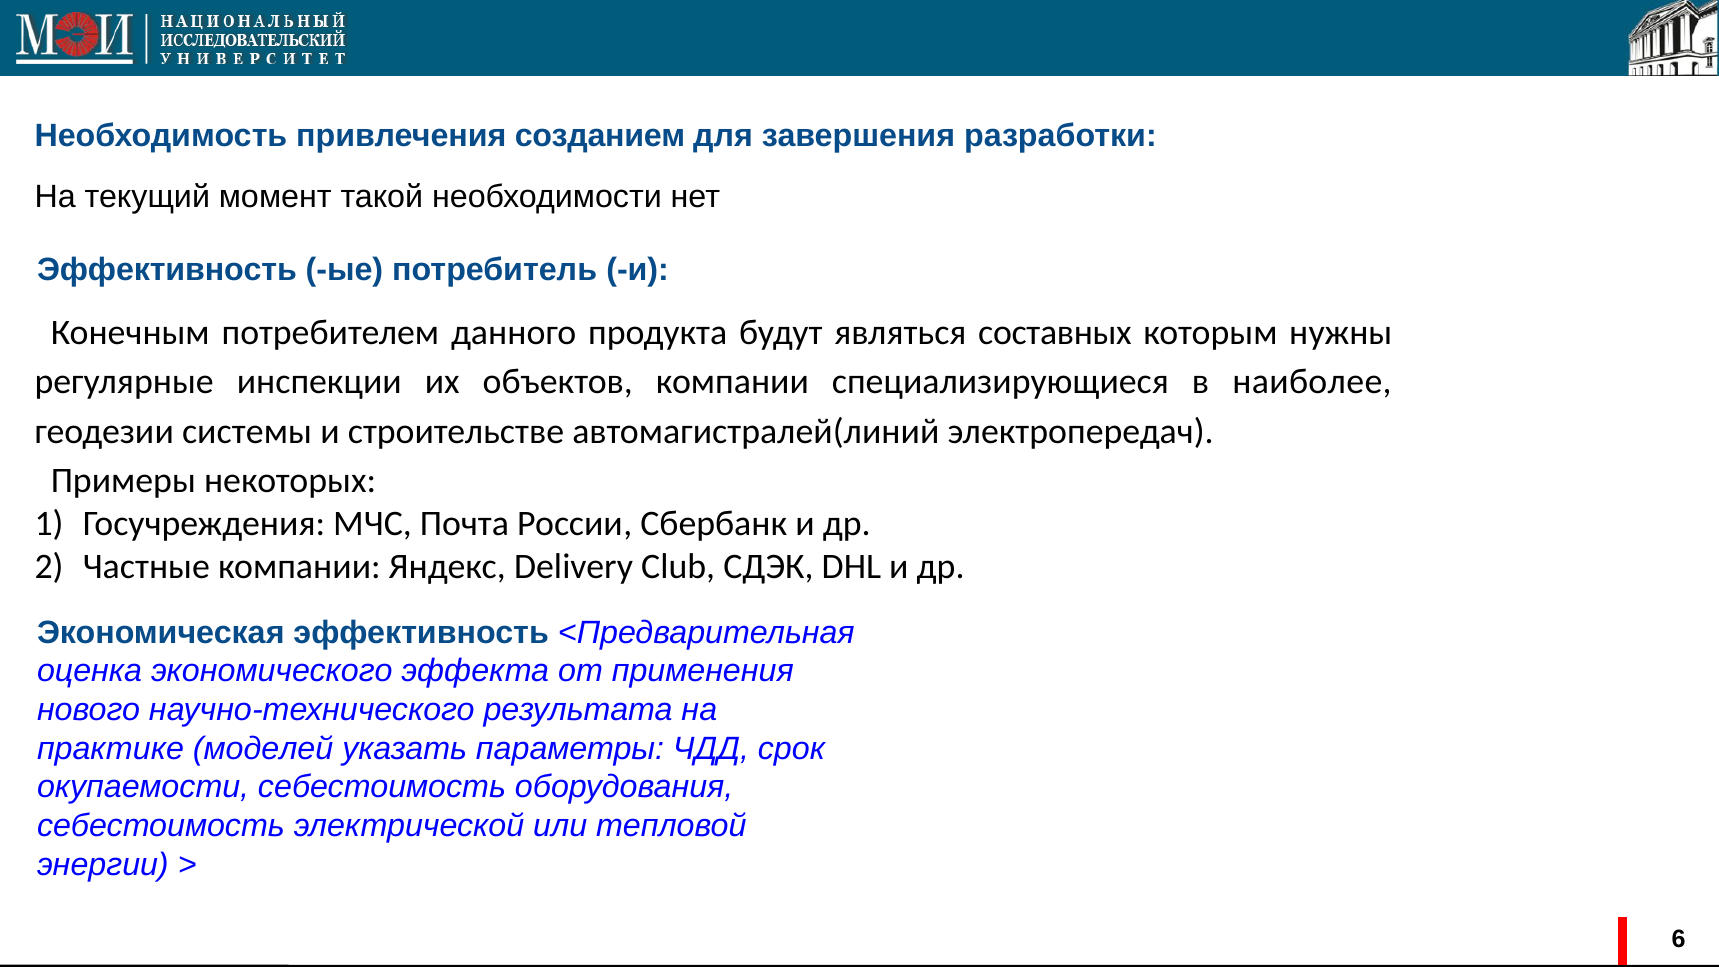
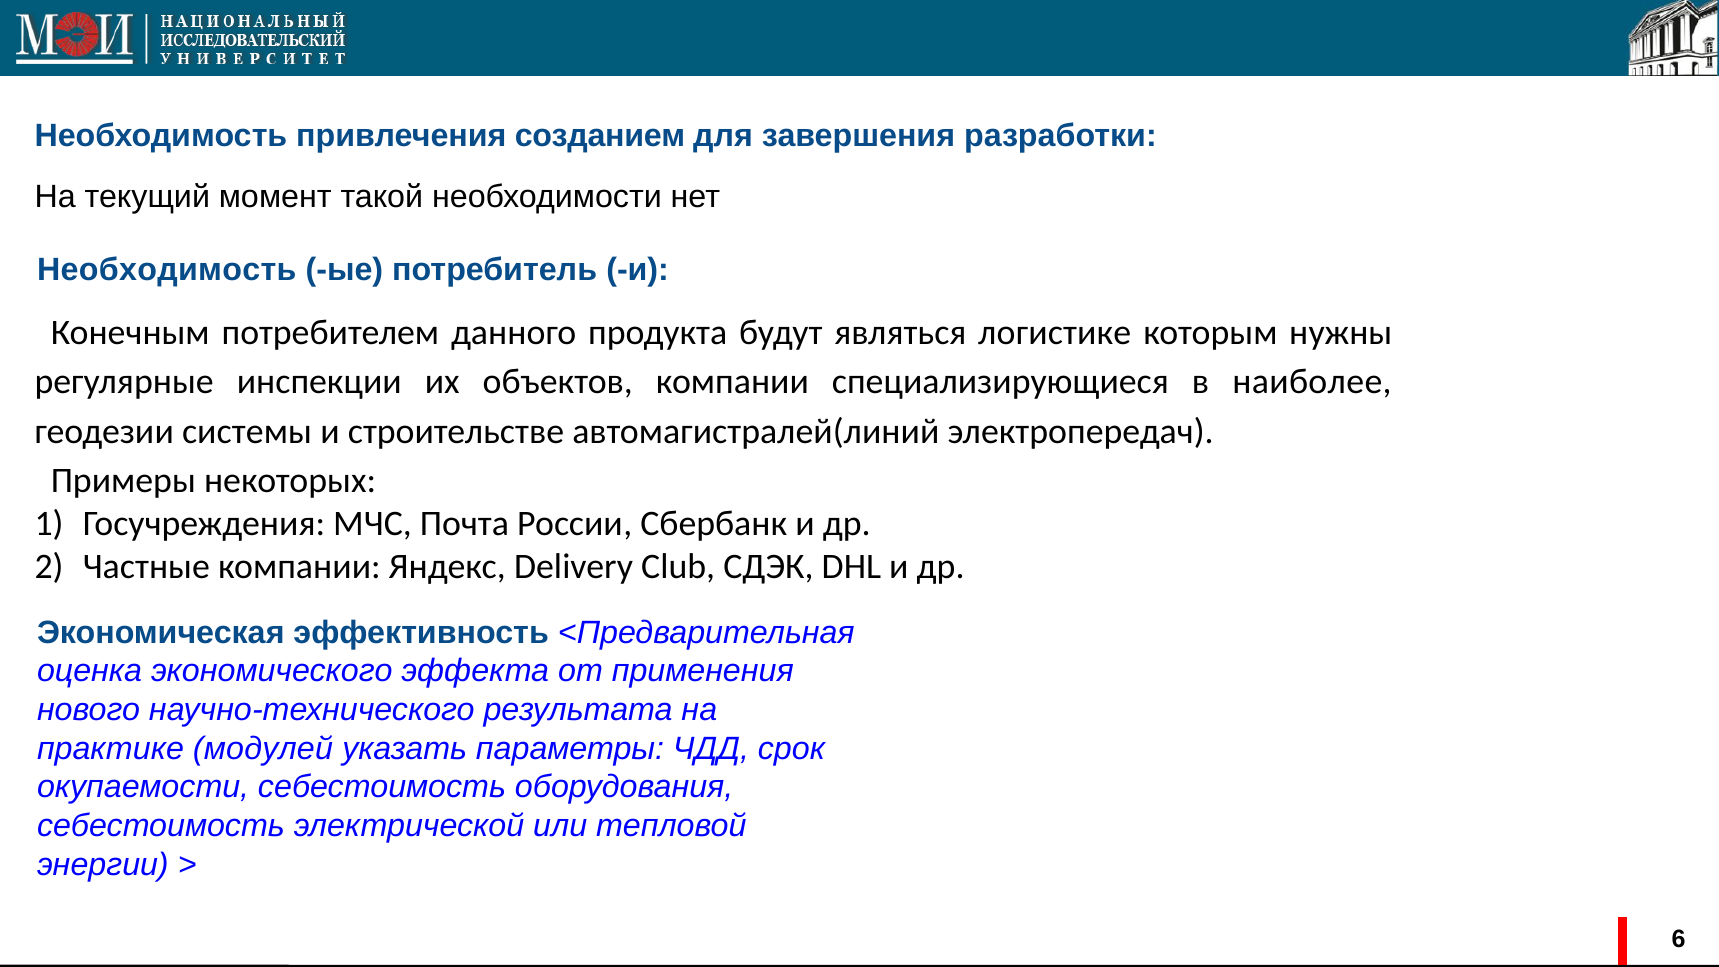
Эффективность at (167, 270): Эффективность -> Необходимость
составных: составных -> логистике
моделей: моделей -> модулей
